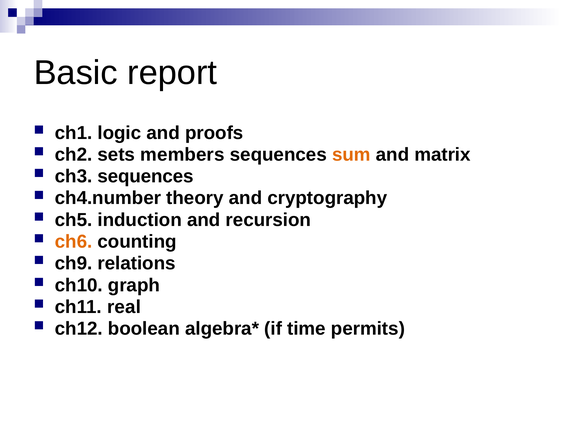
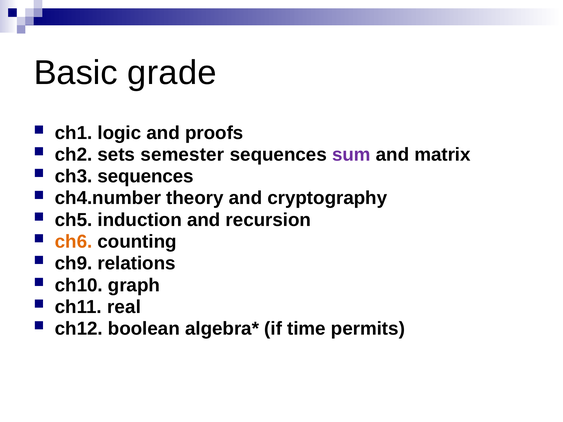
report: report -> grade
members: members -> semester
sum colour: orange -> purple
